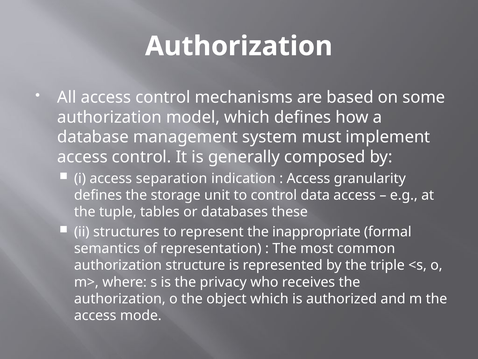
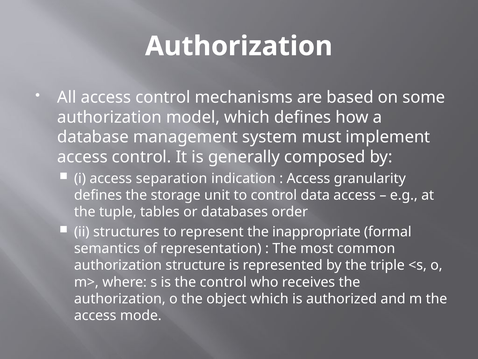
these: these -> order
the privacy: privacy -> control
